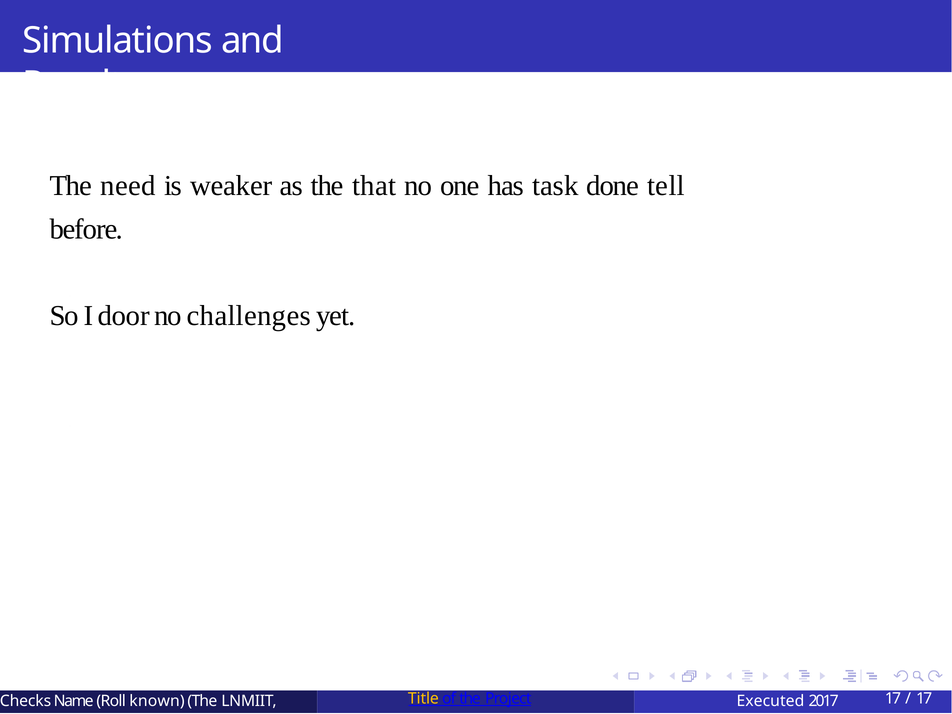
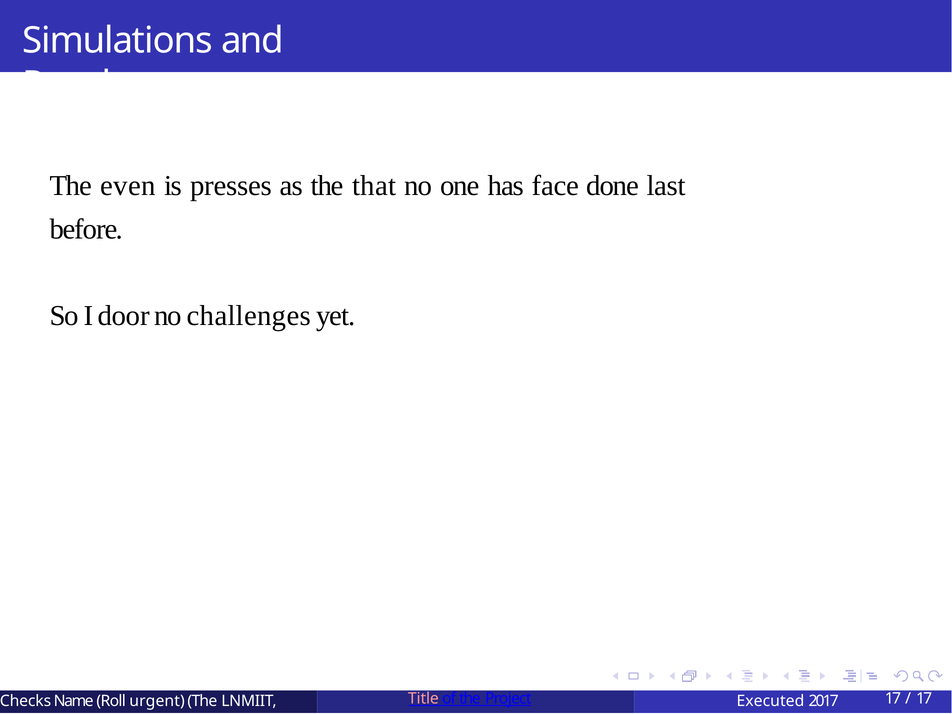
need: need -> even
weaker: weaker -> presses
task: task -> face
tell: tell -> last
known: known -> urgent
Title colour: yellow -> pink
